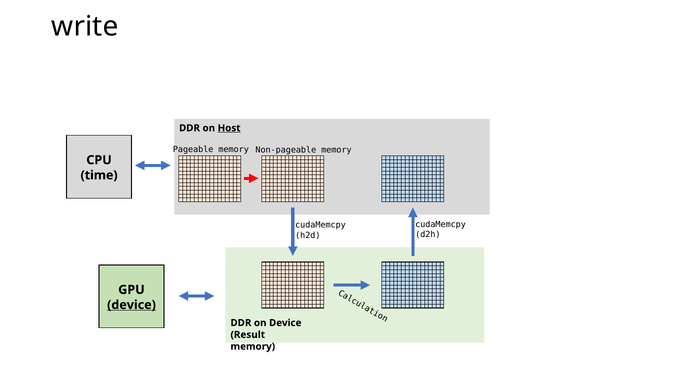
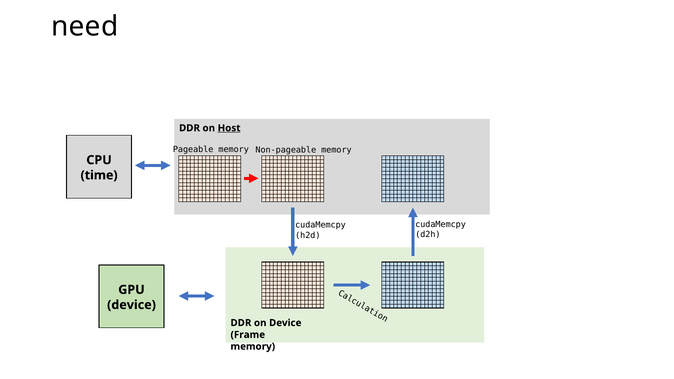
write: write -> need
device at (131, 305) underline: present -> none
Result: Result -> Frame
